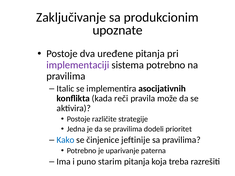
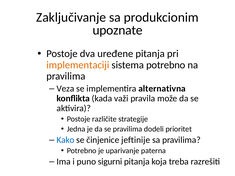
implementaciji colour: purple -> orange
Italic: Italic -> Veza
asocijativnih: asocijativnih -> alternativna
reči: reči -> važi
starim: starim -> sigurni
